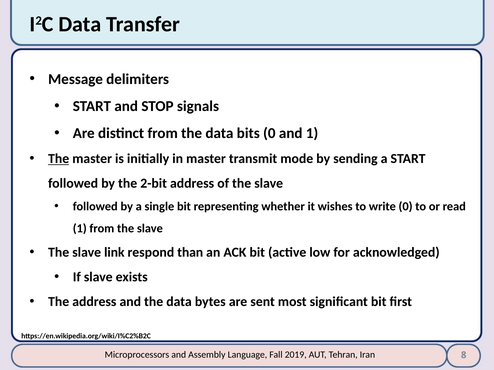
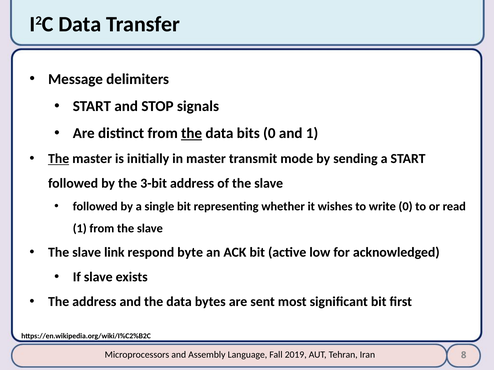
the at (192, 133) underline: none -> present
2-bit: 2-bit -> 3-bit
than: than -> byte
